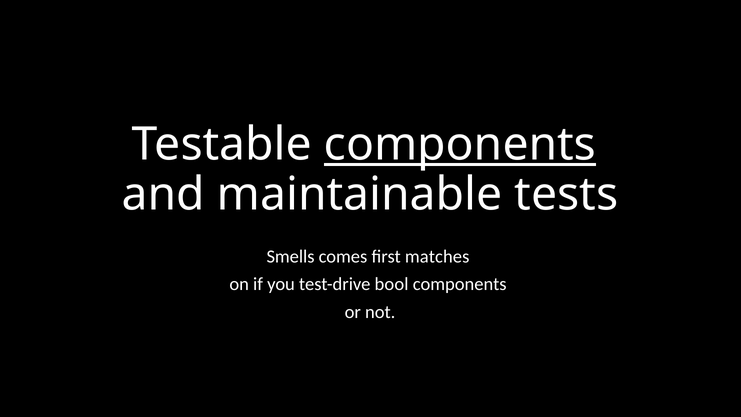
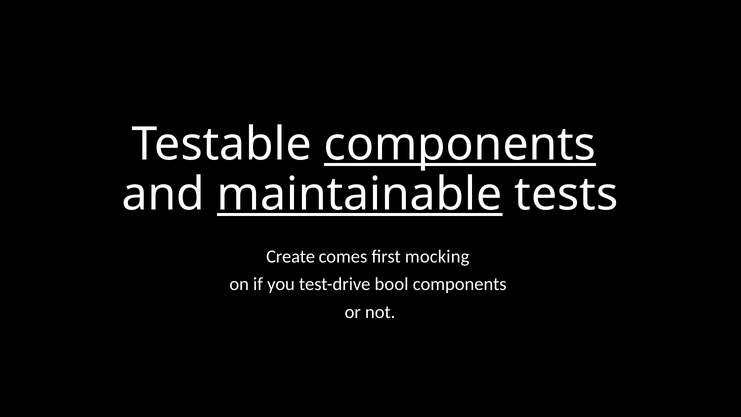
maintainable underline: none -> present
Smells: Smells -> Create
matches: matches -> mocking
